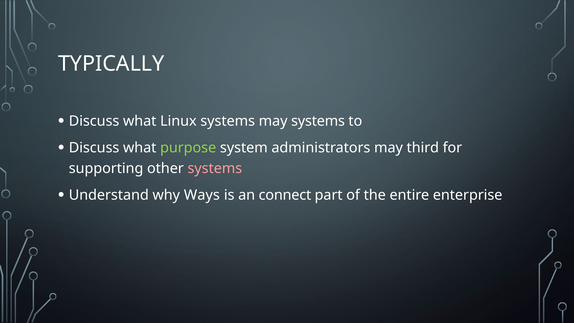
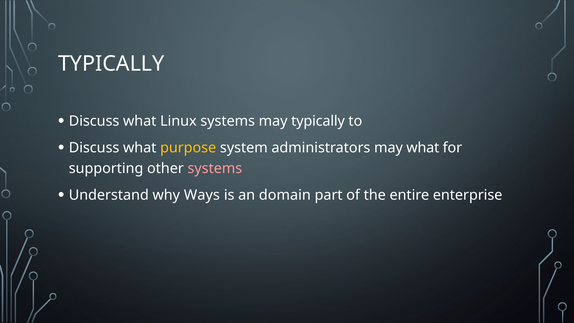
may systems: systems -> typically
purpose colour: light green -> yellow
may third: third -> what
connect: connect -> domain
